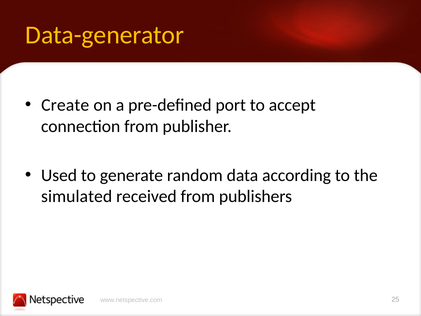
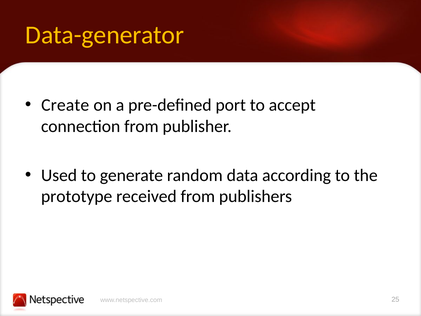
simulated: simulated -> prototype
